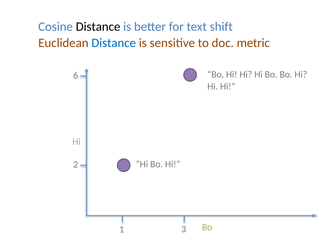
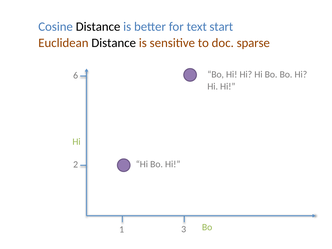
shift: shift -> start
Distance at (114, 43) colour: blue -> black
metric: metric -> sparse
